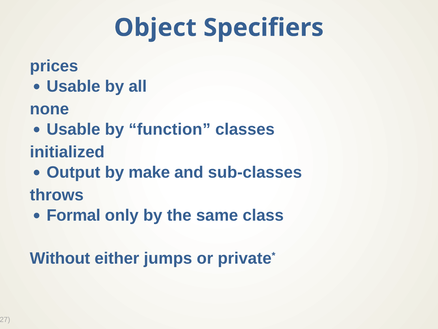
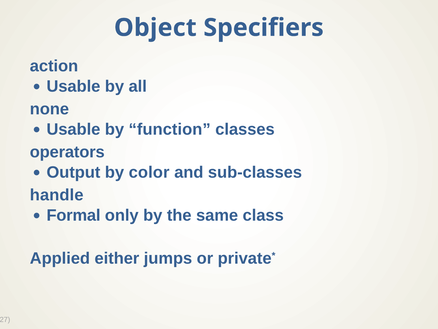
prices: prices -> action
initialized: initialized -> operators
make: make -> color
throws: throws -> handle
Without: Without -> Applied
